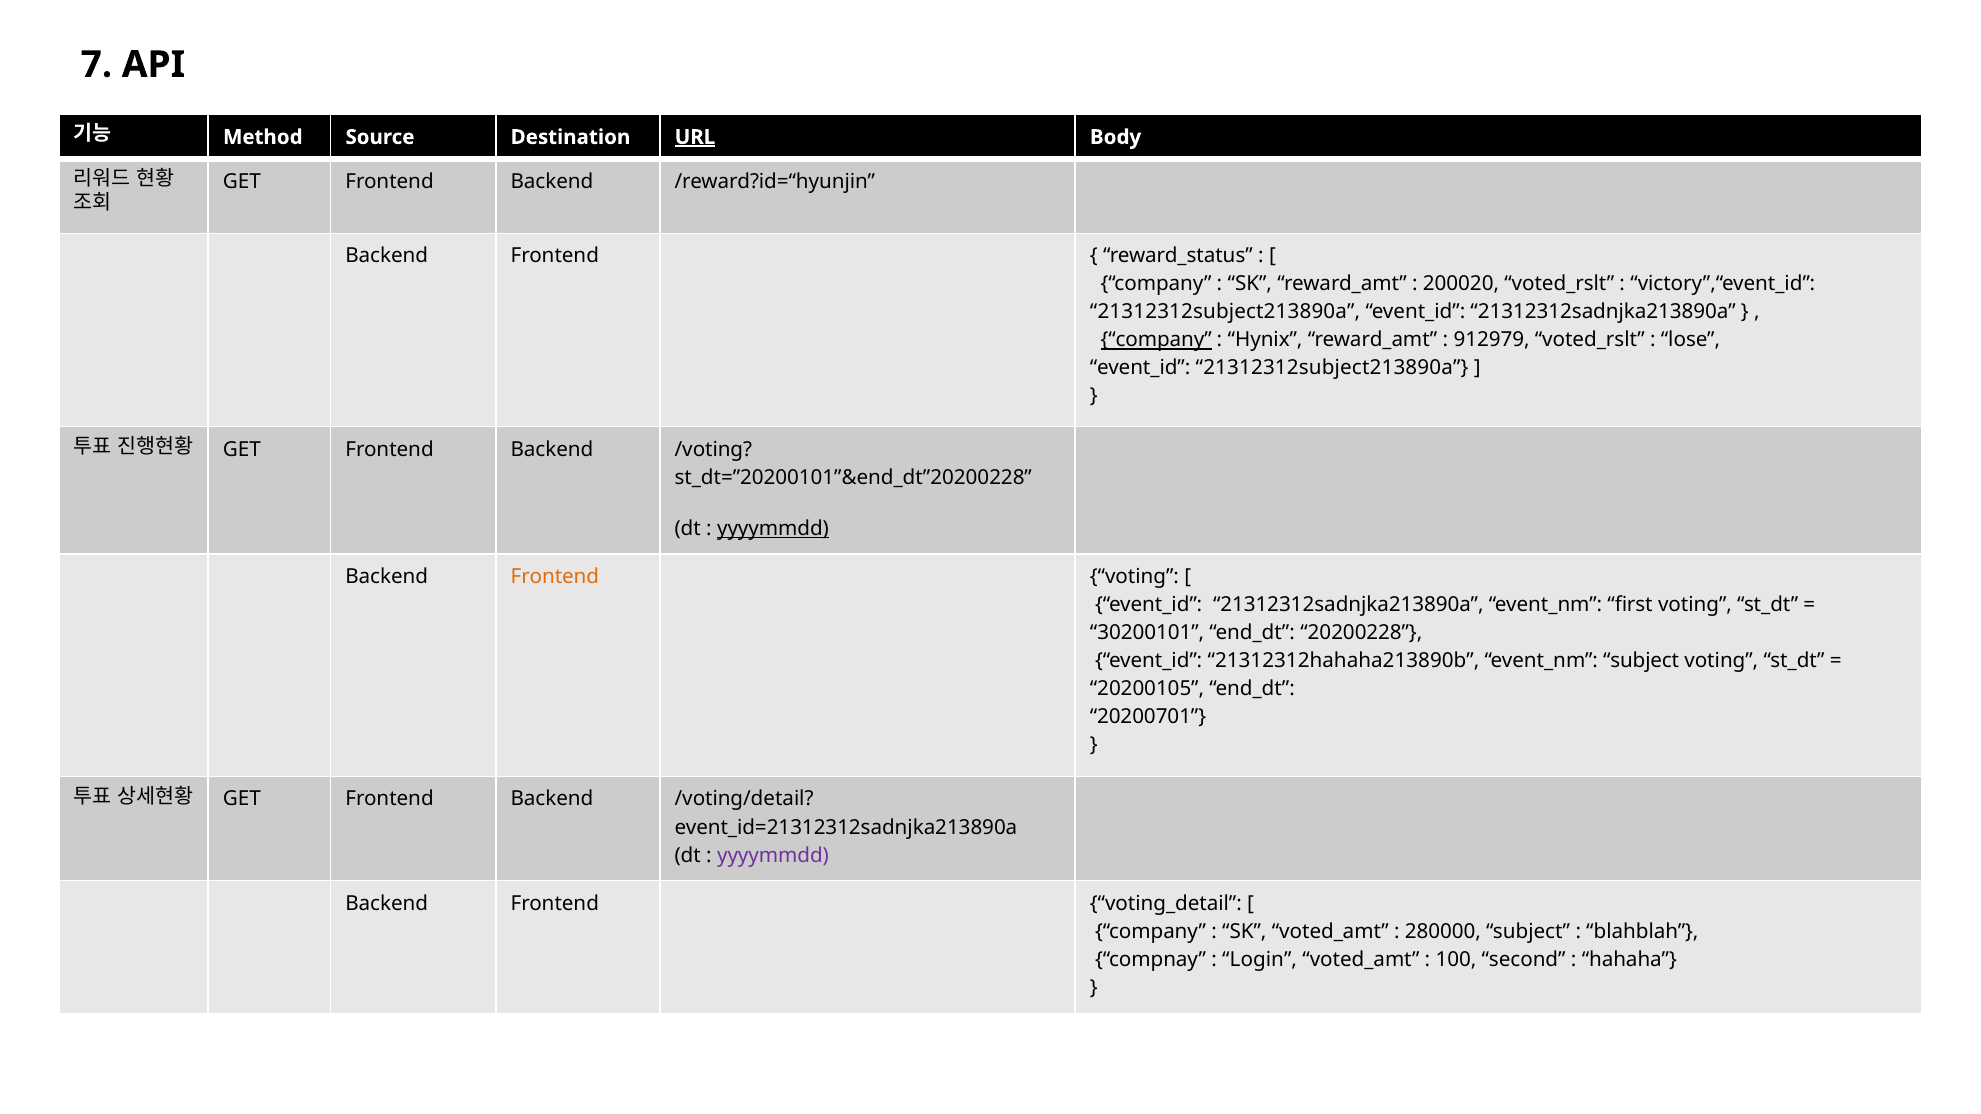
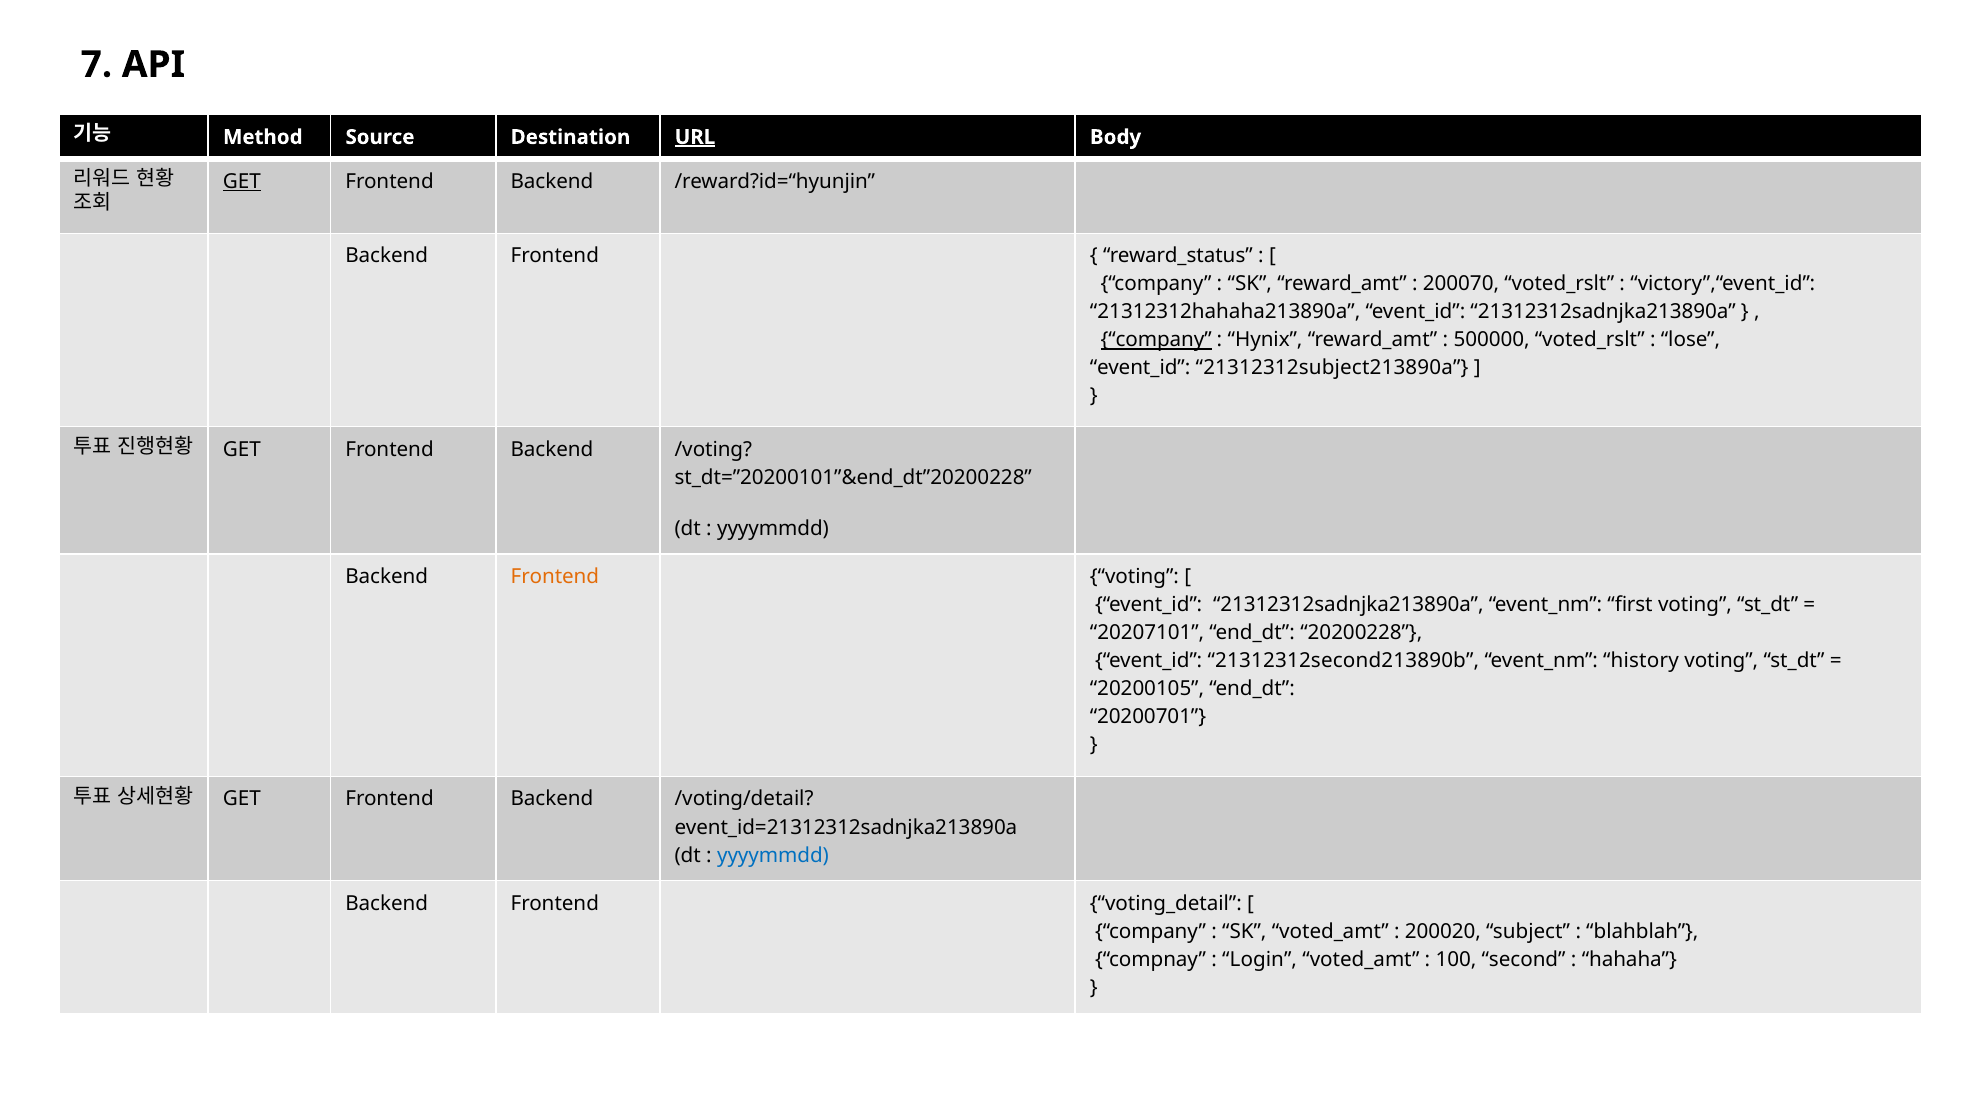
GET at (242, 182) underline: none -> present
200020: 200020 -> 200070
21312312subject213890a at (1225, 312): 21312312subject213890a -> 21312312hahaha213890a
912979: 912979 -> 500000
yyyymmdd at (773, 528) underline: present -> none
30200101: 30200101 -> 20207101
21312312hahaha213890b: 21312312hahaha213890b -> 21312312second213890b
subject at (1641, 661): subject -> history
yyyymmdd at (773, 855) colour: purple -> blue
280000: 280000 -> 200020
